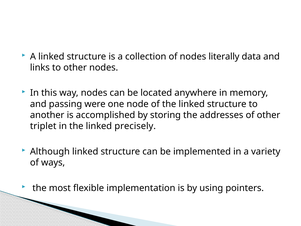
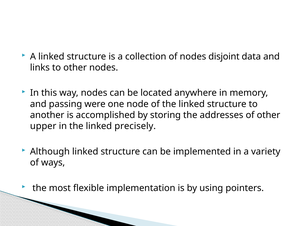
literally: literally -> disjoint
triplet: triplet -> upper
